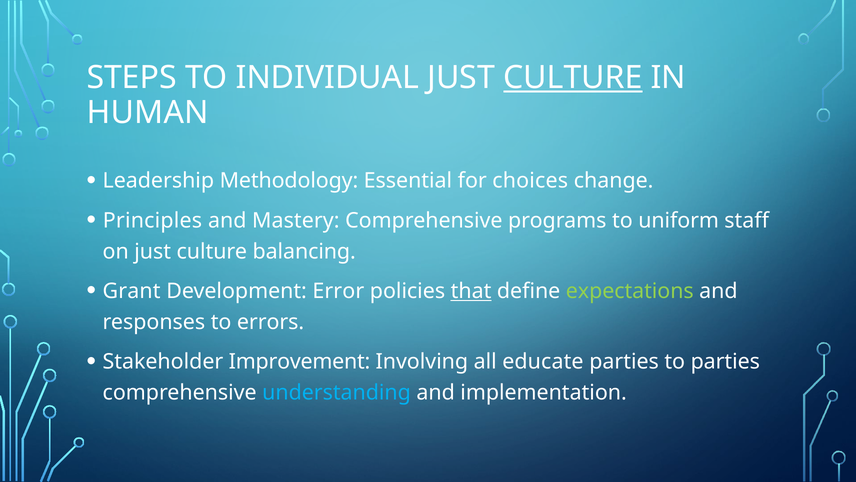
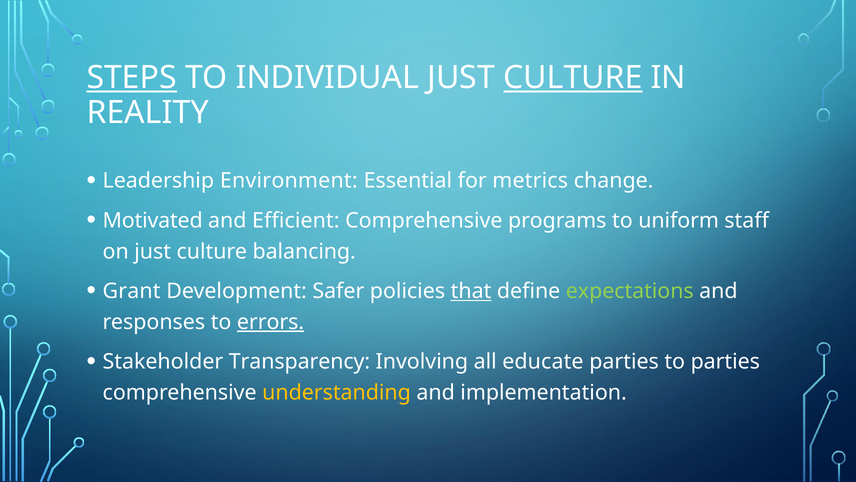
STEPS underline: none -> present
HUMAN: HUMAN -> REALITY
Methodology: Methodology -> Environment
choices: choices -> metrics
Principles: Principles -> Motivated
Mastery: Mastery -> Efficient
Error: Error -> Safer
errors underline: none -> present
Improvement: Improvement -> Transparency
understanding colour: light blue -> yellow
